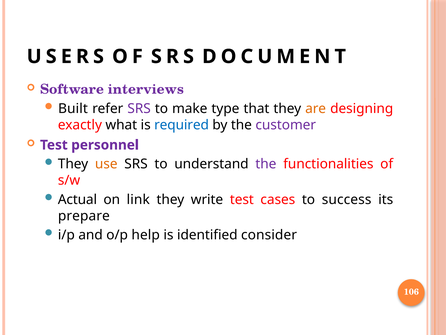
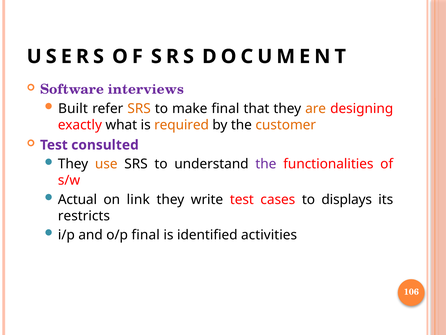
SRS at (139, 108) colour: purple -> orange
make type: type -> final
required colour: blue -> orange
customer colour: purple -> orange
personnel: personnel -> consulted
success: success -> displays
prepare: prepare -> restricts
o/p help: help -> final
consider: consider -> activities
